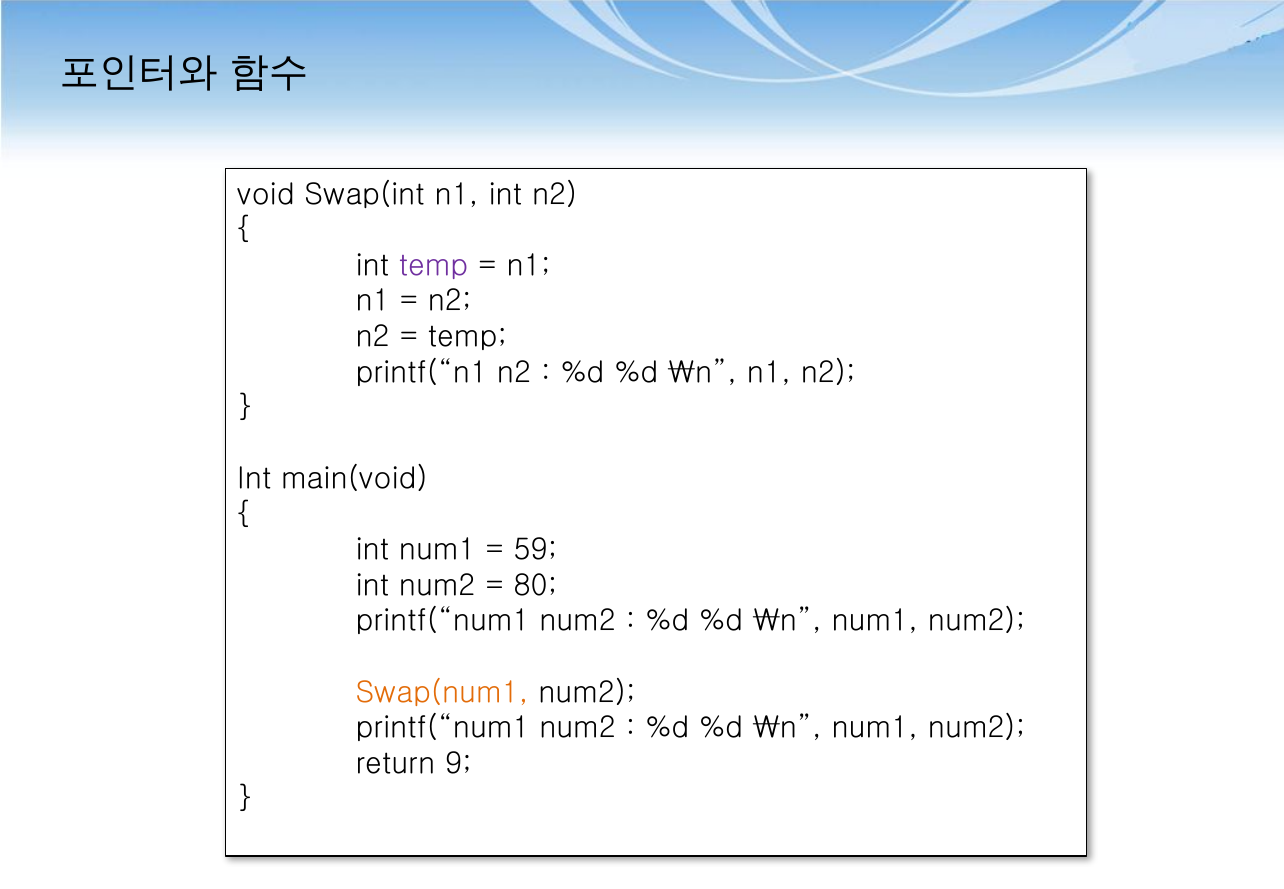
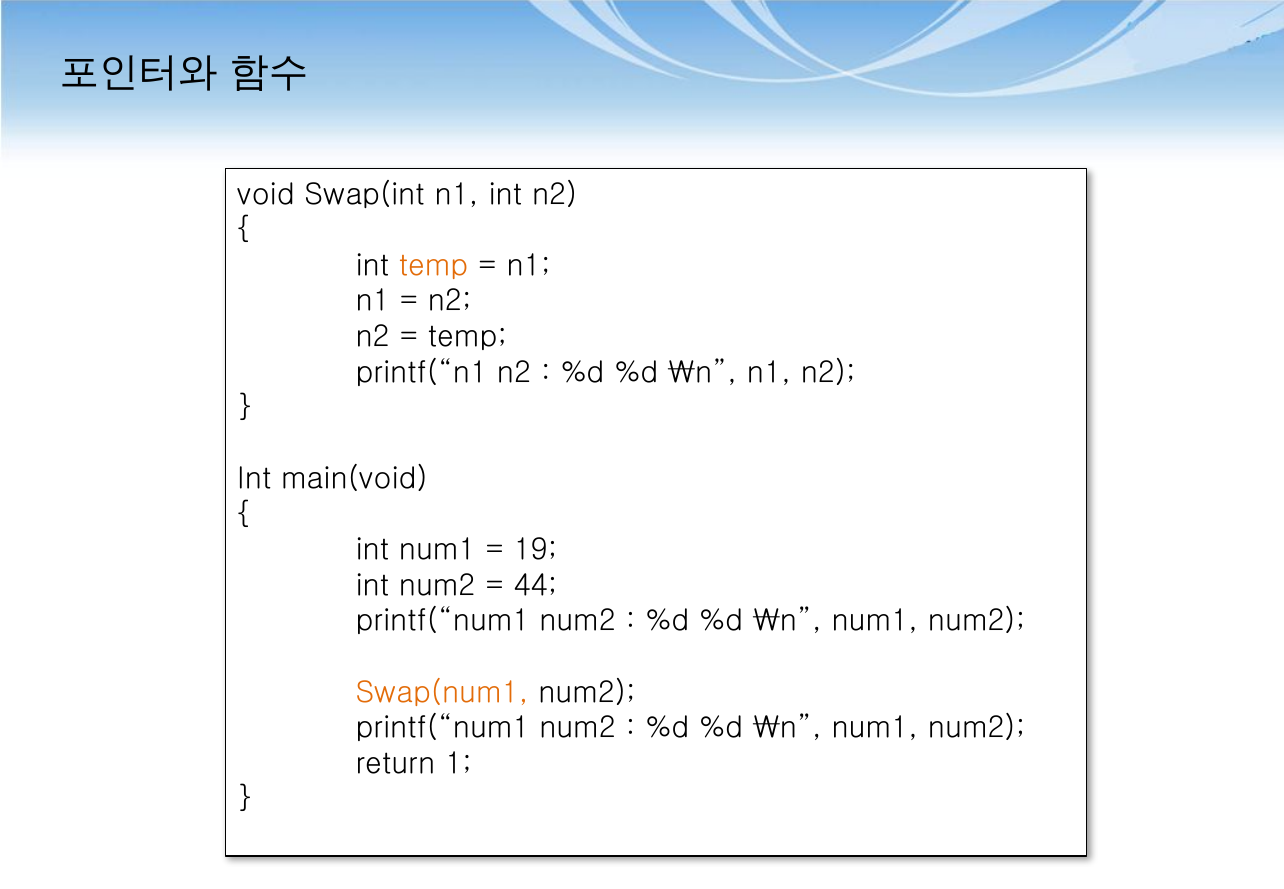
temp at (434, 266) colour: purple -> orange
59: 59 -> 19
80: 80 -> 44
9: 9 -> 1
